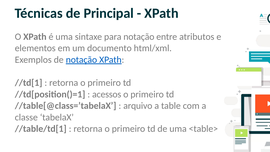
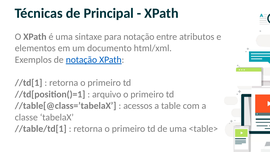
acessos: acessos -> arquivo
arquivo: arquivo -> acessos
